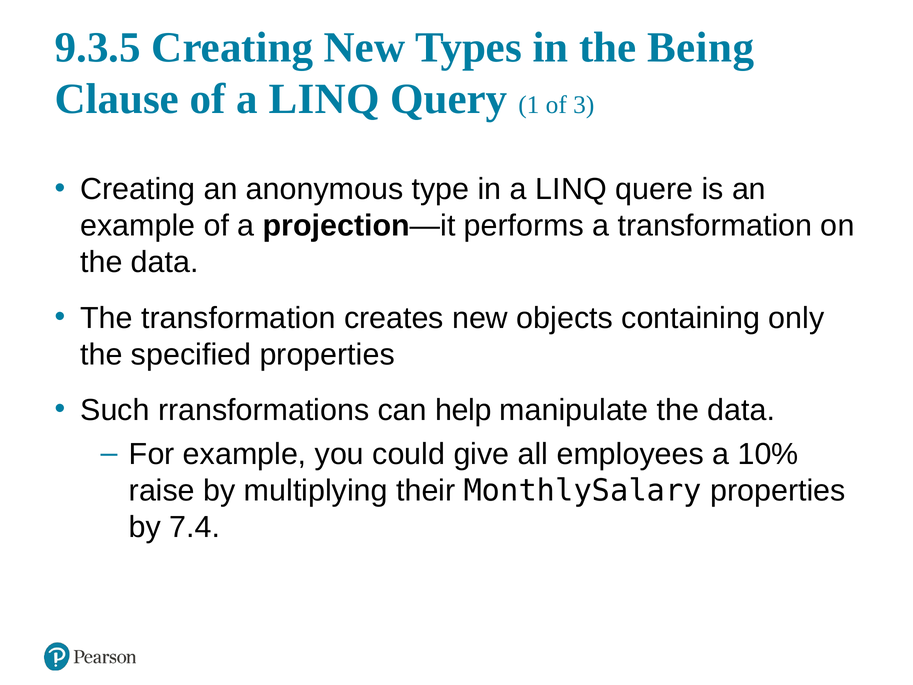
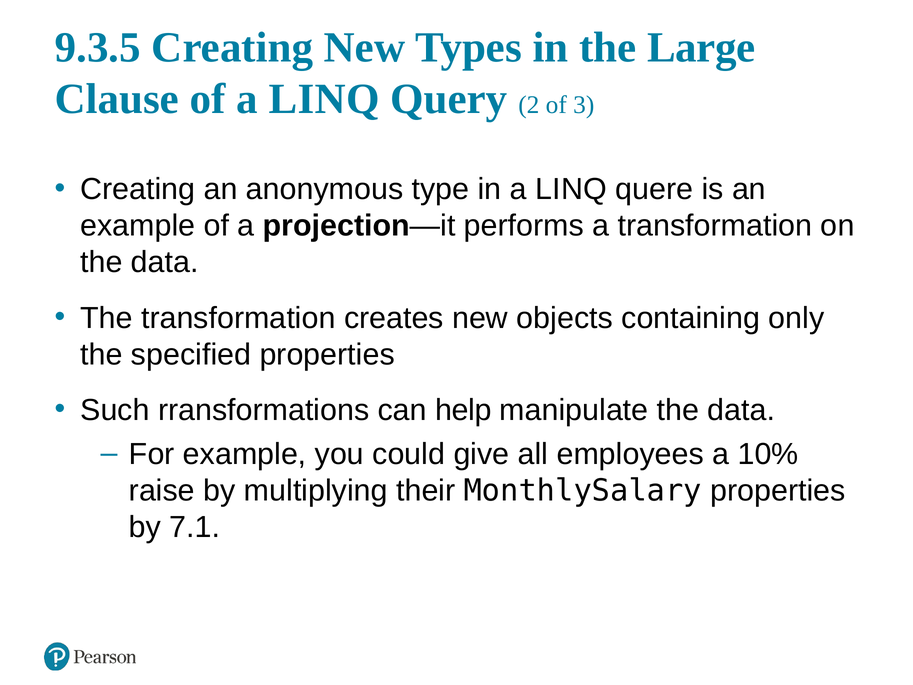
Being: Being -> Large
1: 1 -> 2
7.4: 7.4 -> 7.1
